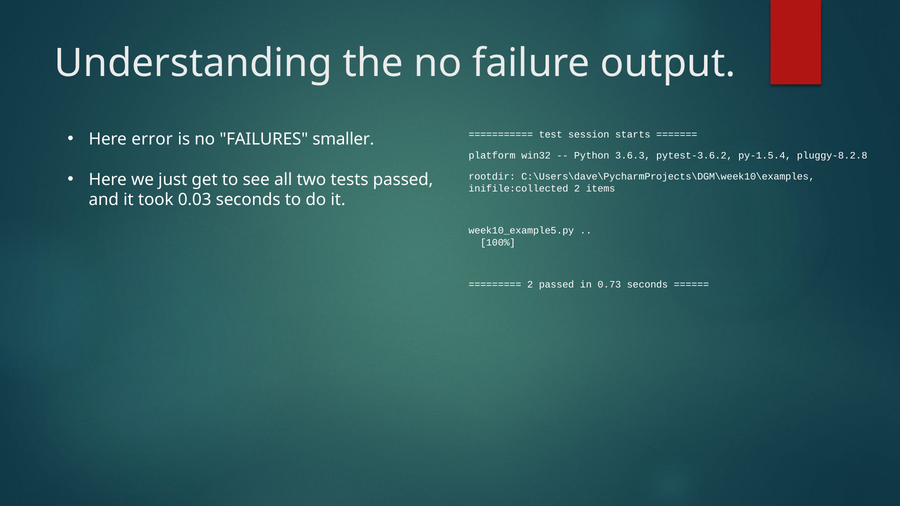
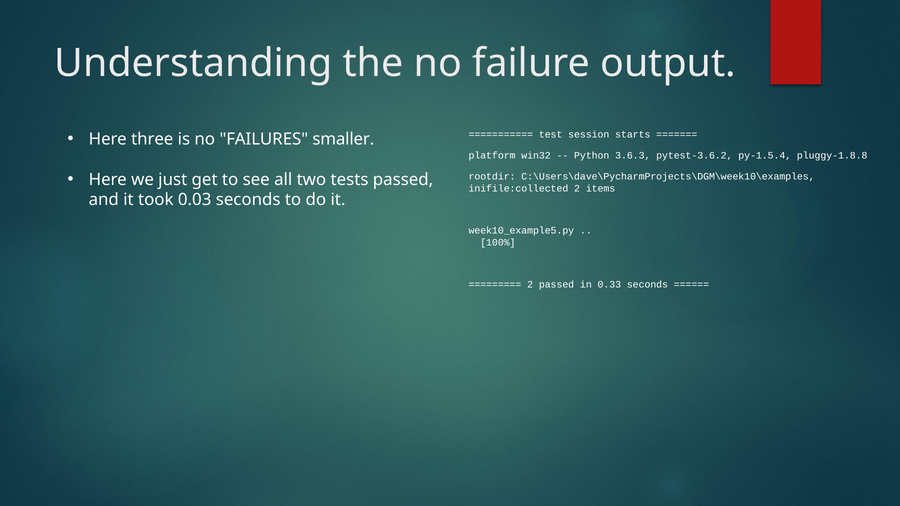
error: error -> three
pluggy-8.2.8: pluggy-8.2.8 -> pluggy-1.8.8
0.73: 0.73 -> 0.33
